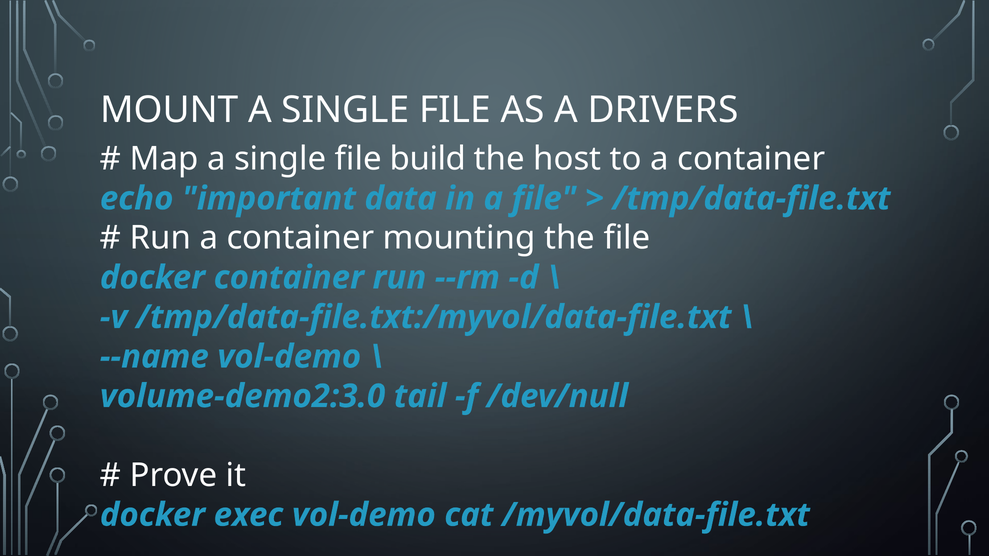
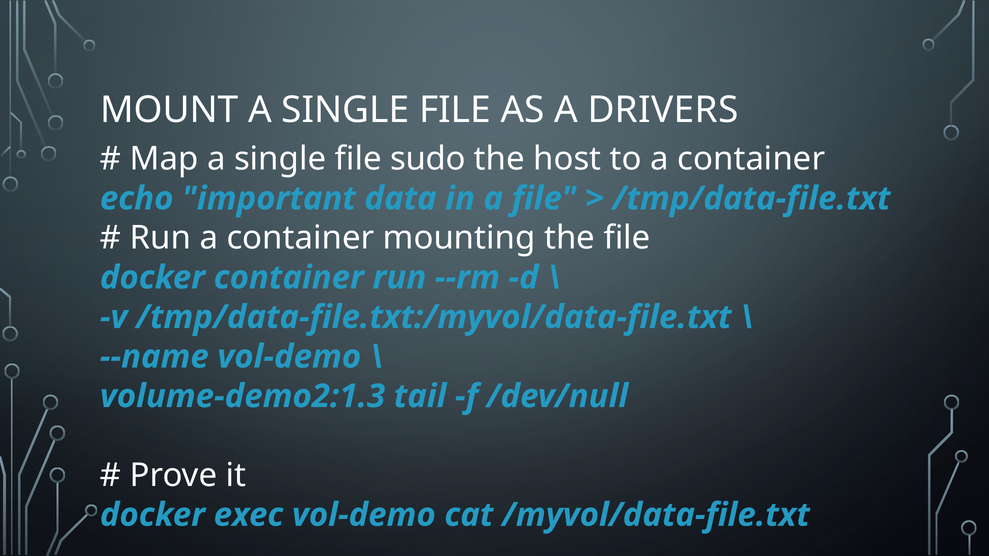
build: build -> sudo
volume-demo2:3.0: volume-demo2:3.0 -> volume-demo2:1.3
